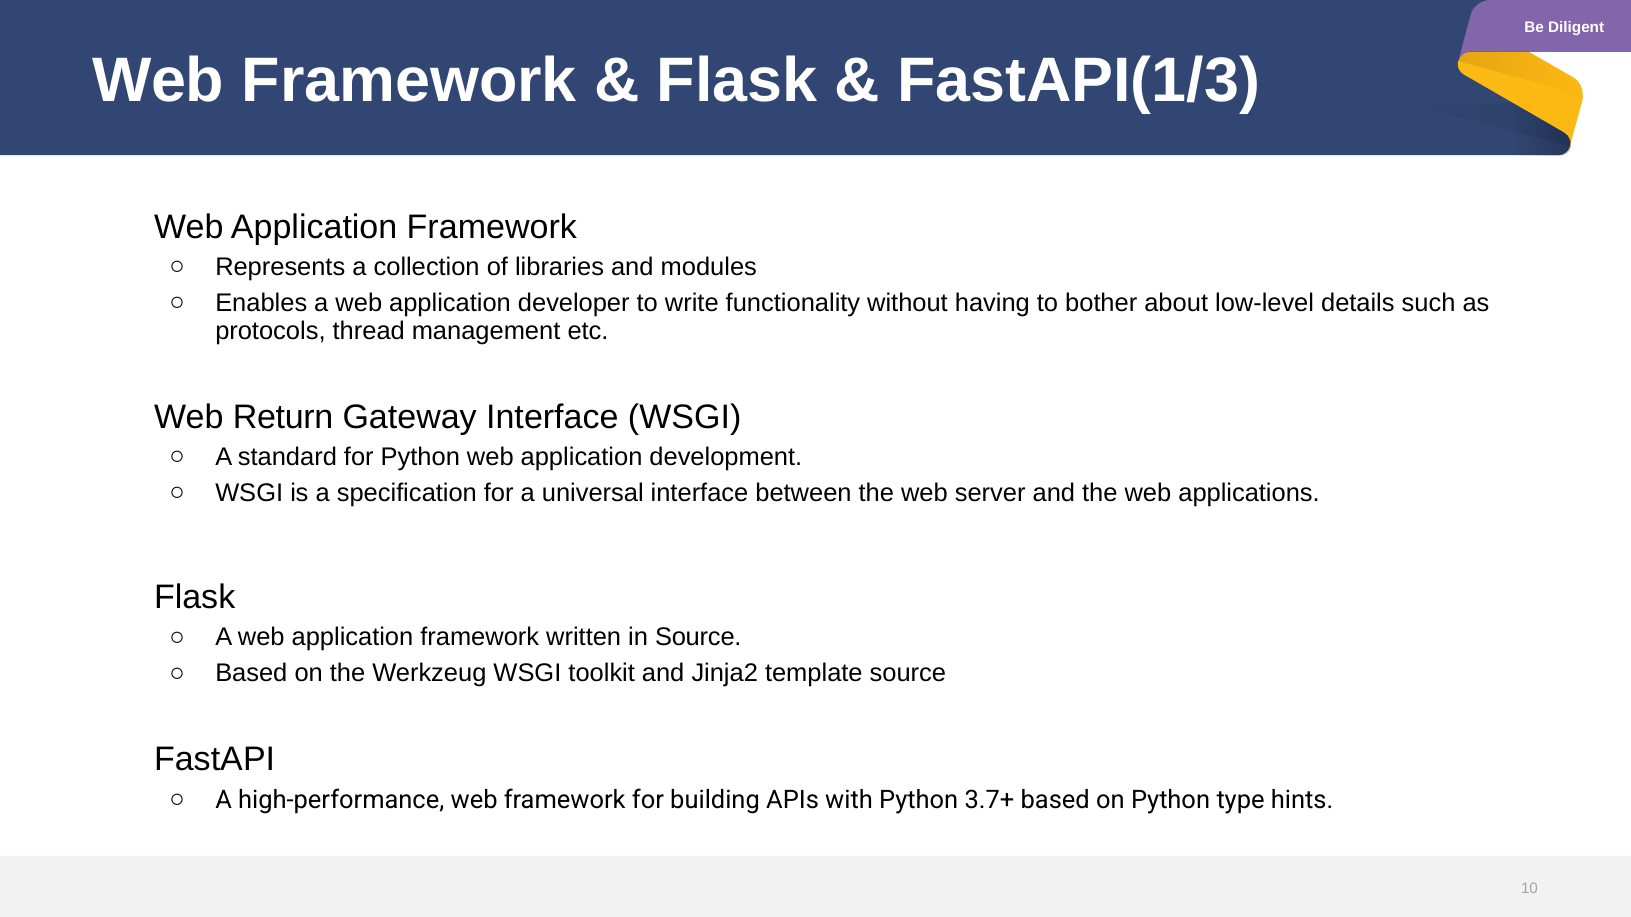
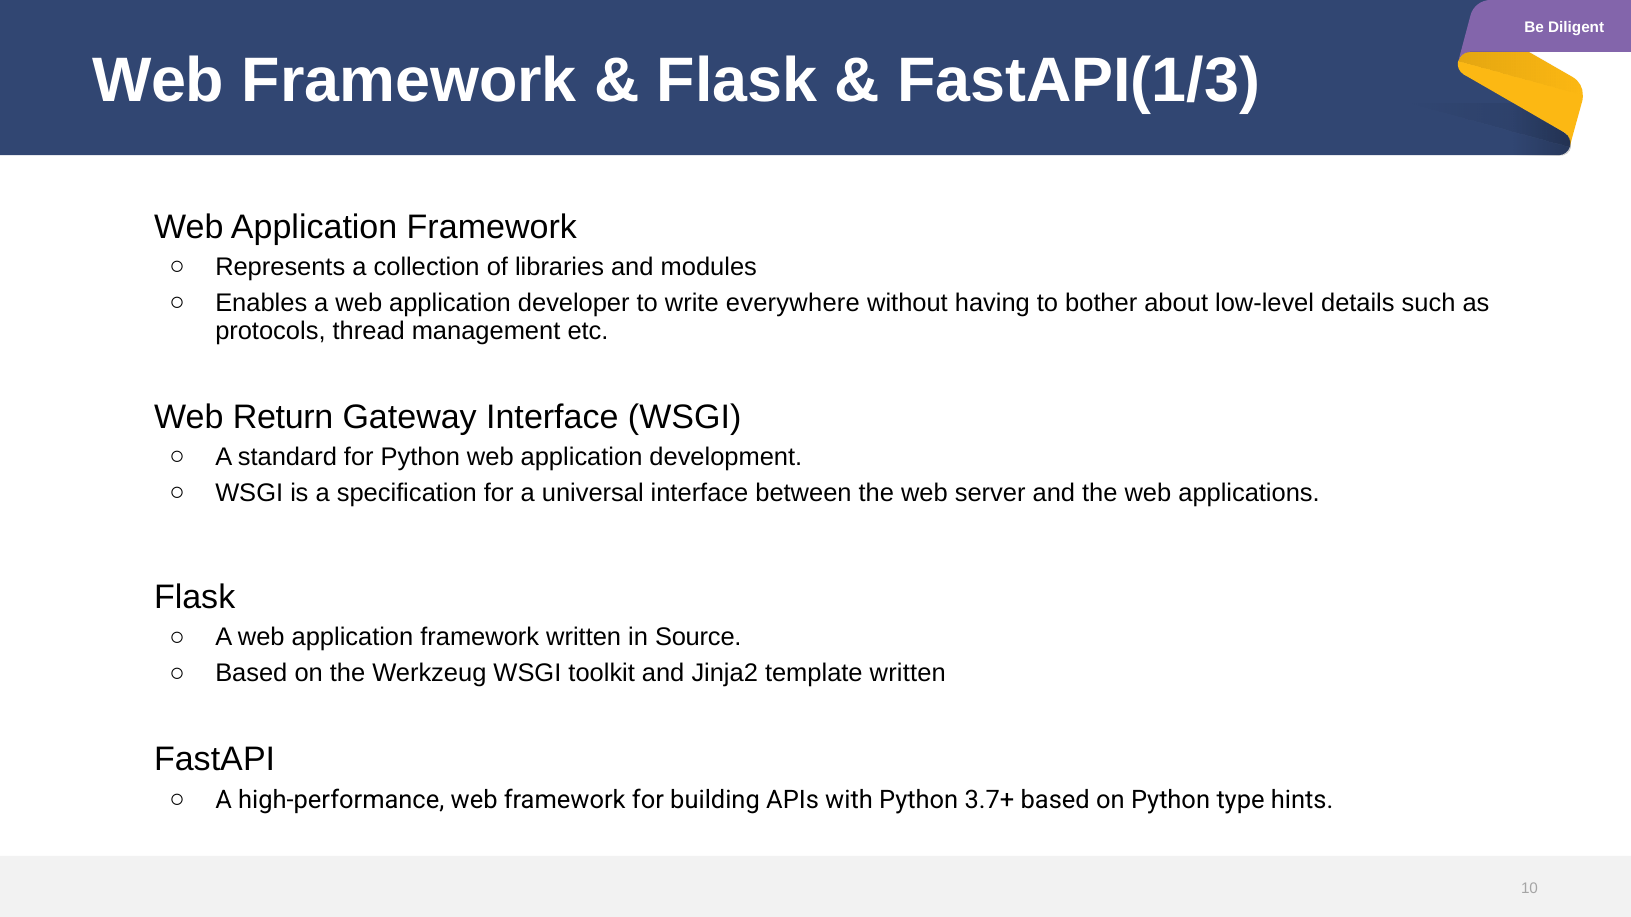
functionality: functionality -> everywhere
template source: source -> written
